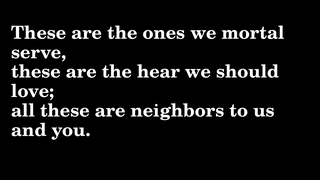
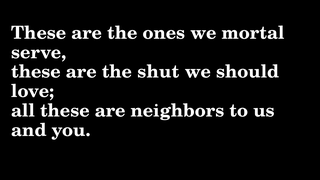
hear: hear -> shut
